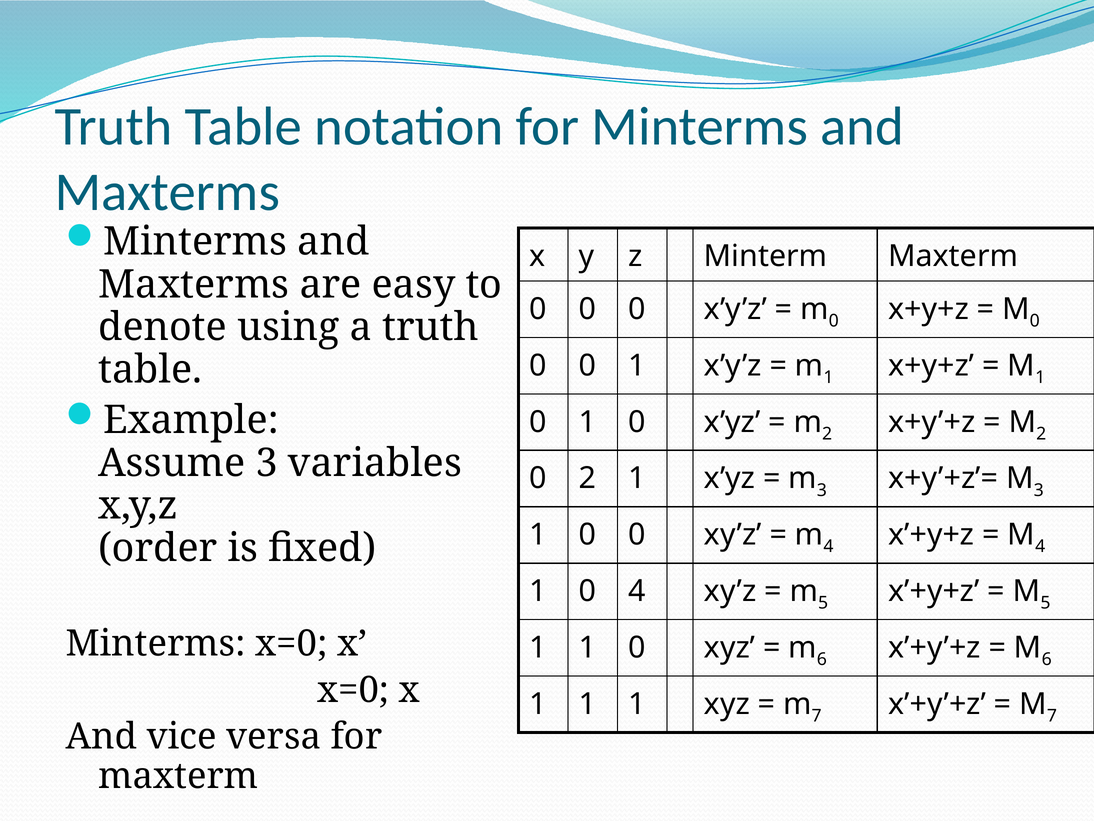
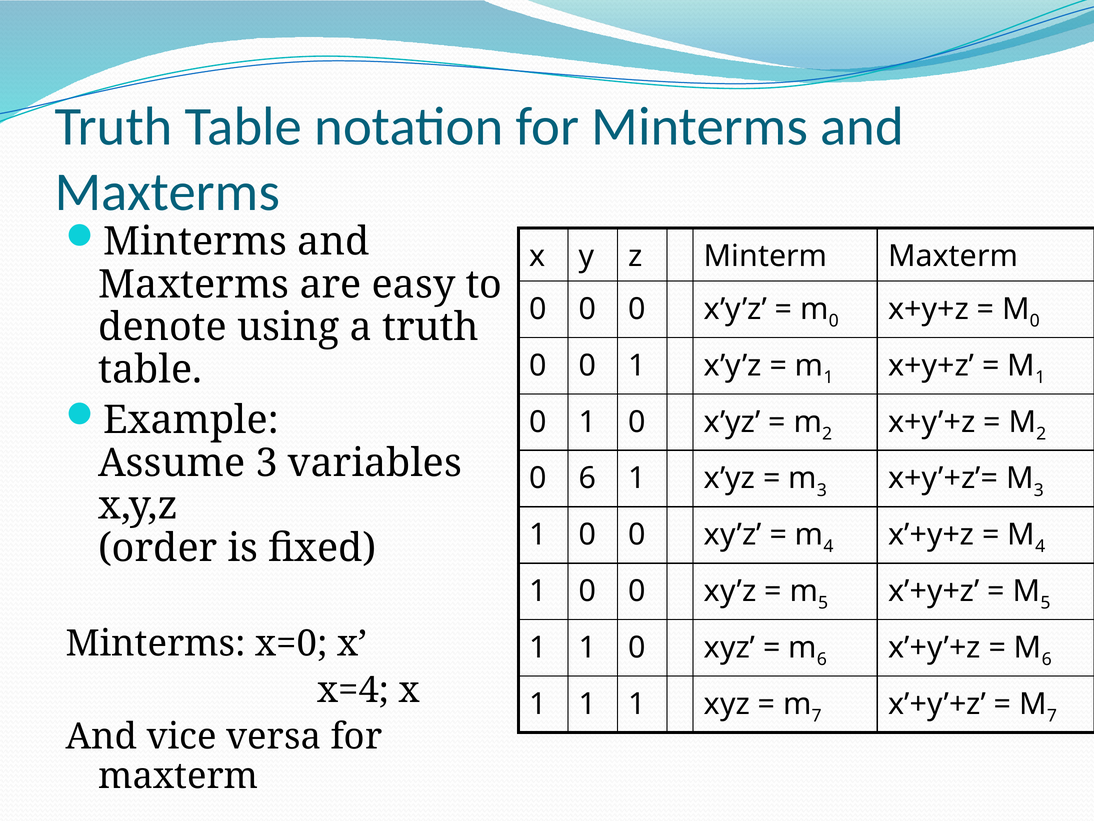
0 2: 2 -> 6
4 at (637, 591): 4 -> 0
x=0 at (353, 690): x=0 -> x=4
